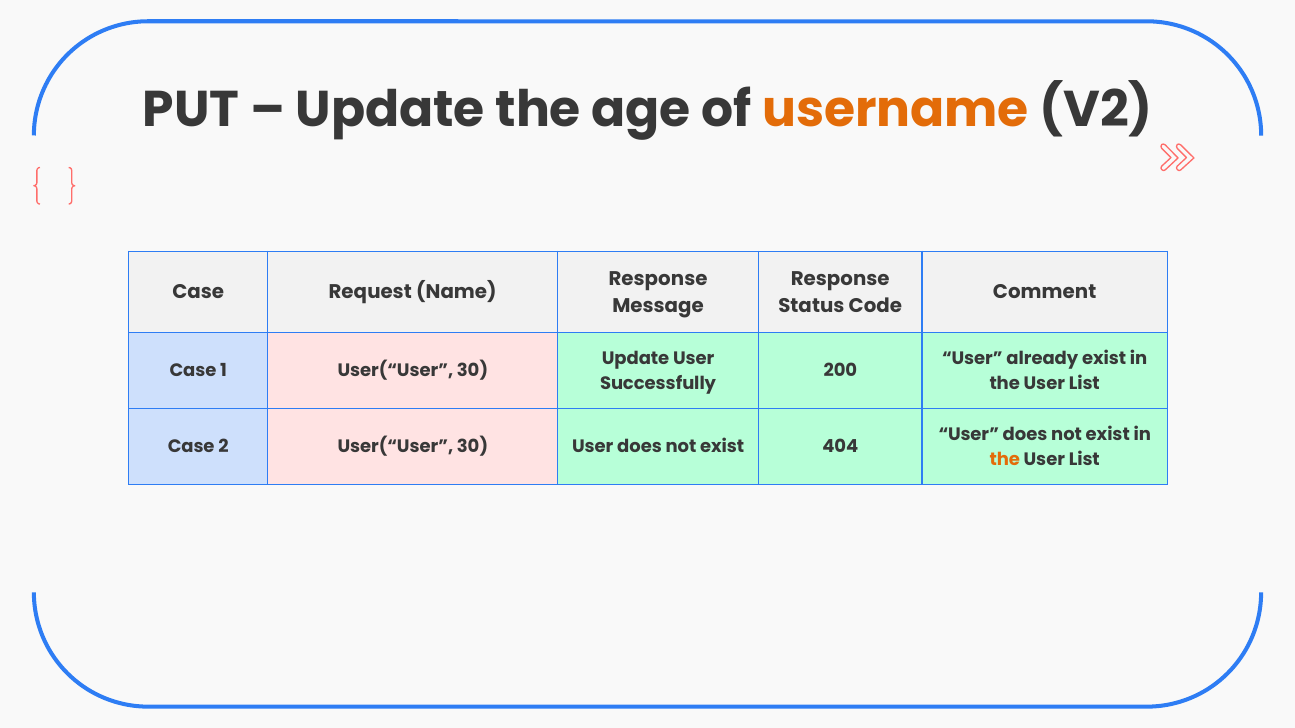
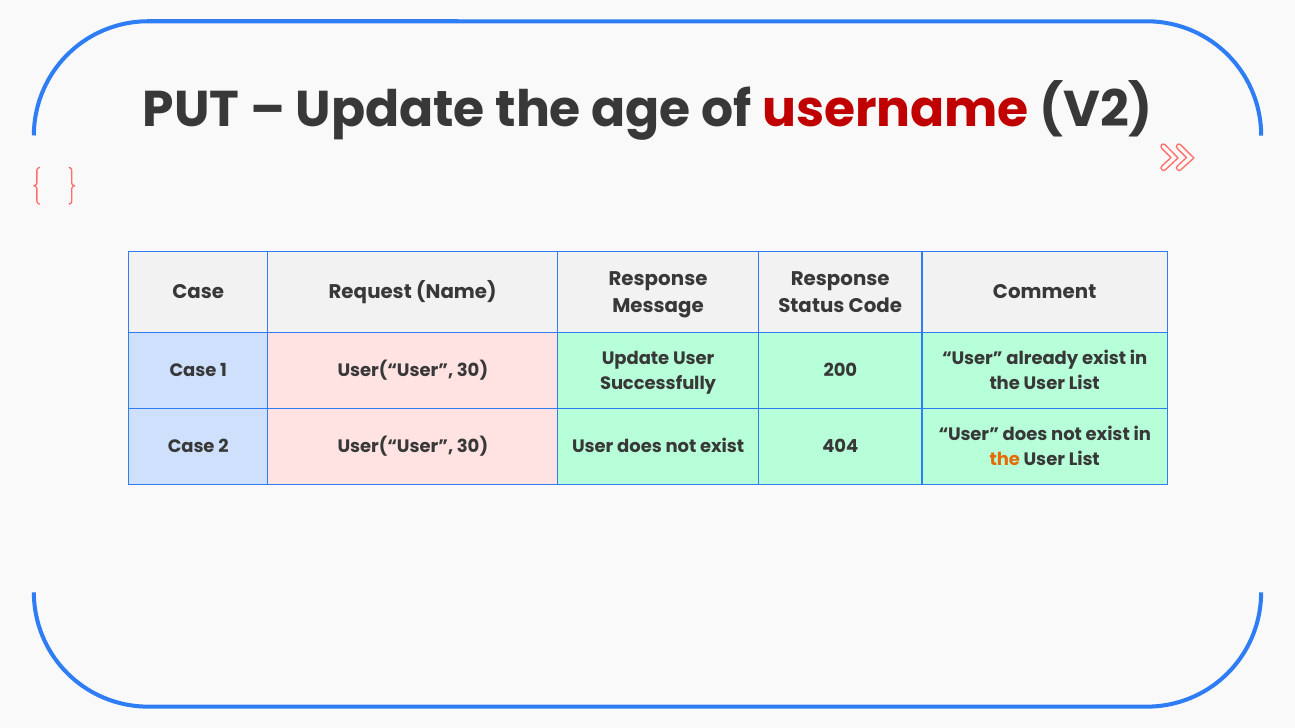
username colour: orange -> red
